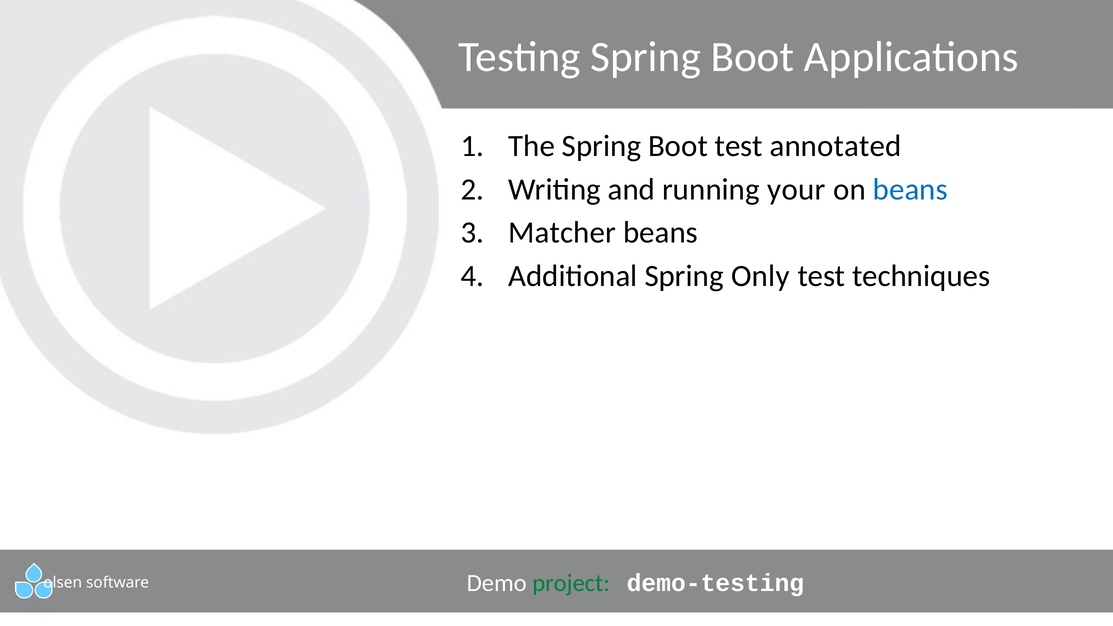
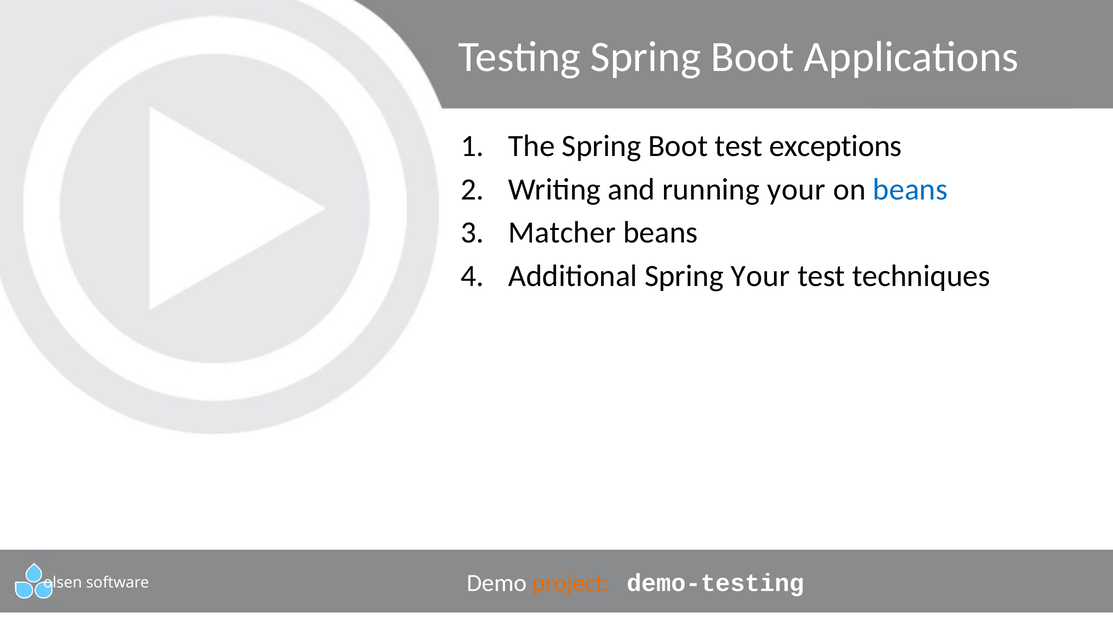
annotated: annotated -> exceptions
Spring Only: Only -> Your
project colour: green -> orange
